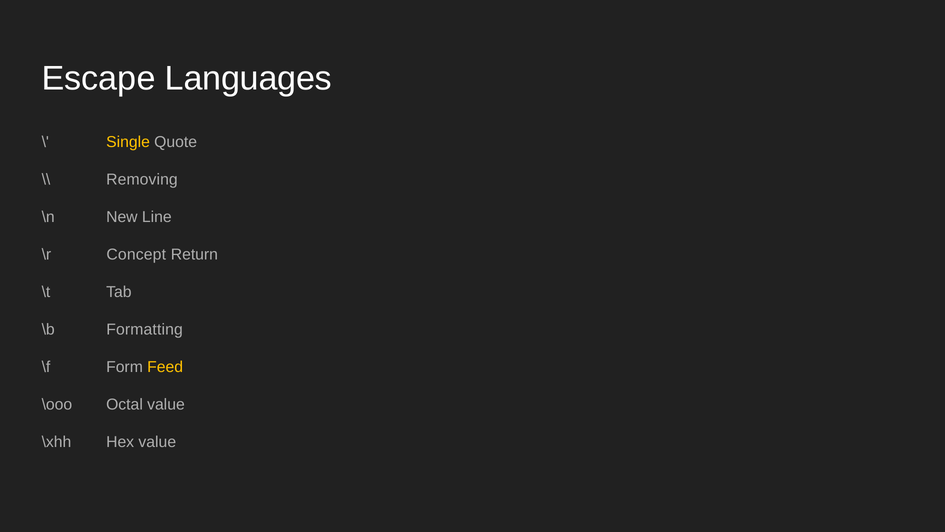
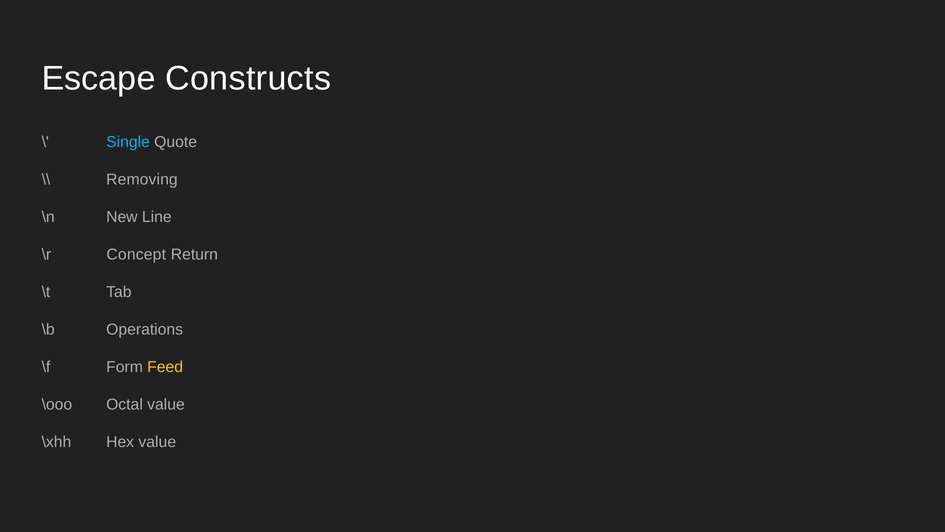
Languages: Languages -> Constructs
Single colour: yellow -> light blue
Formatting: Formatting -> Operations
